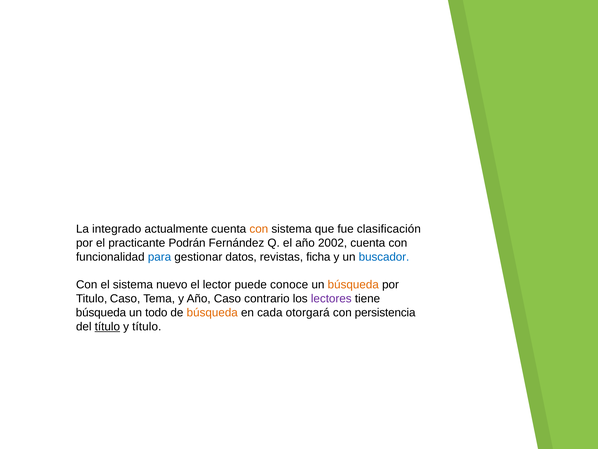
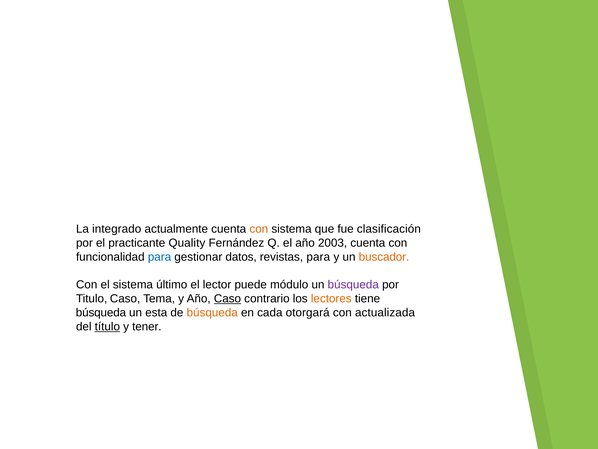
Podrán: Podrán -> Quality
2002: 2002 -> 2003
revistas ficha: ficha -> para
buscador colour: blue -> orange
nuevo: nuevo -> último
conoce: conoce -> módulo
búsqueda at (353, 284) colour: orange -> purple
Caso at (227, 298) underline: none -> present
lectores colour: purple -> orange
todo: todo -> esta
persistencia: persistencia -> actualizada
y título: título -> tener
